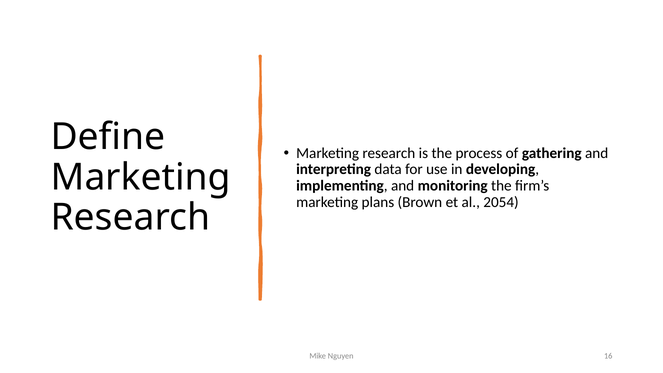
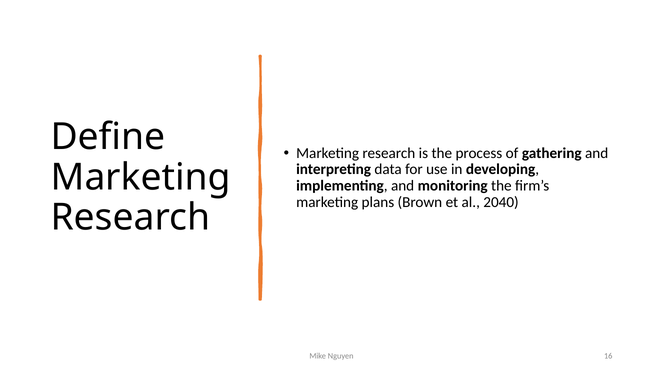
2054: 2054 -> 2040
